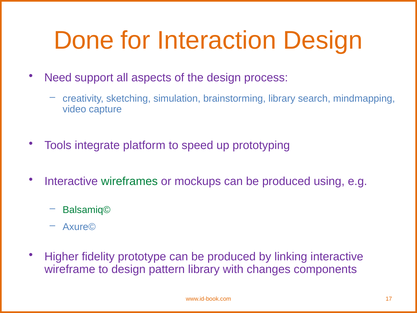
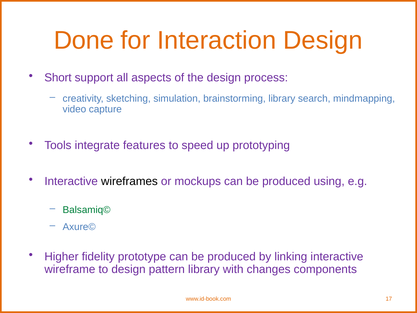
Need: Need -> Short
platform: platform -> features
wireframes colour: green -> black
